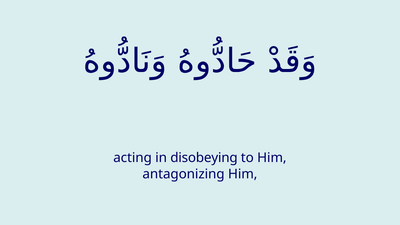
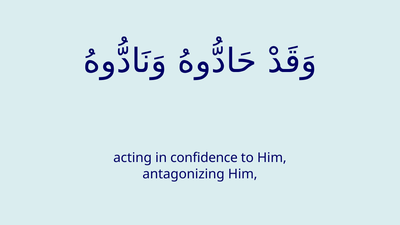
disobeying: disobeying -> confidence
